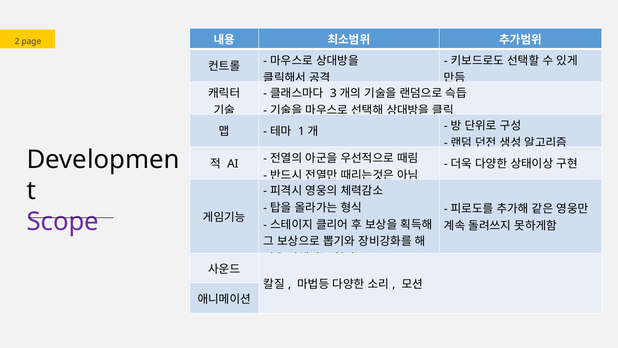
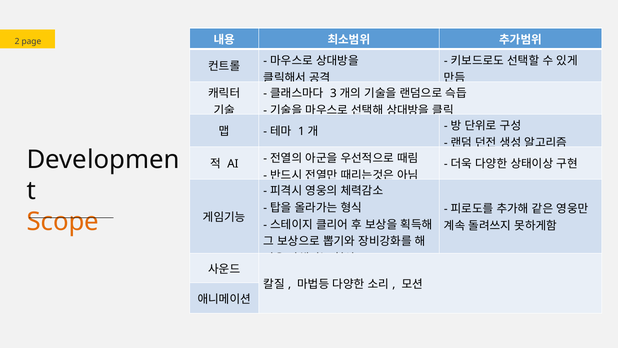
Scope colour: purple -> orange
